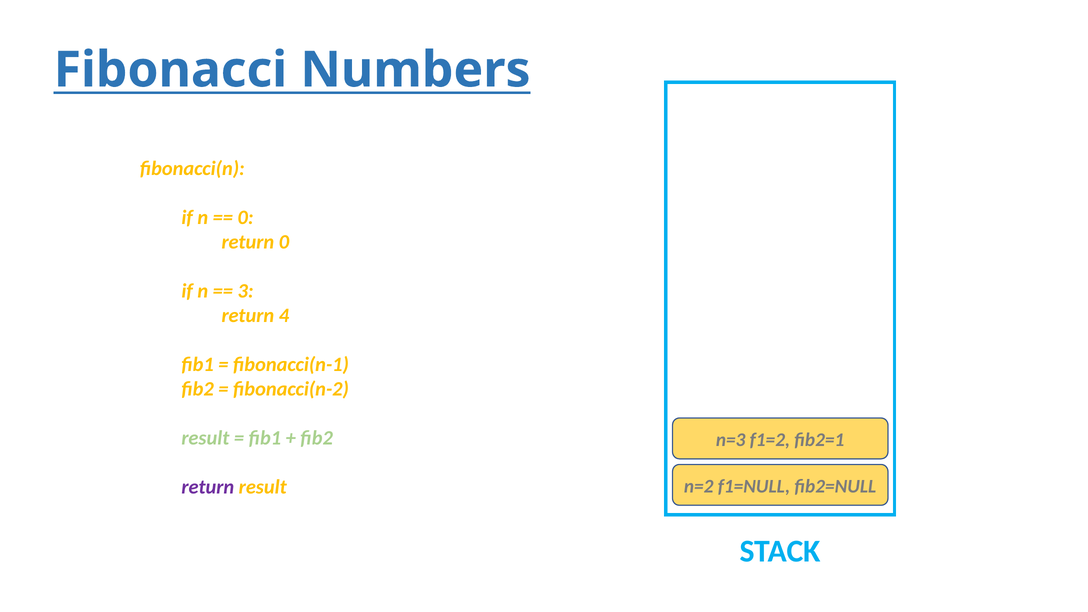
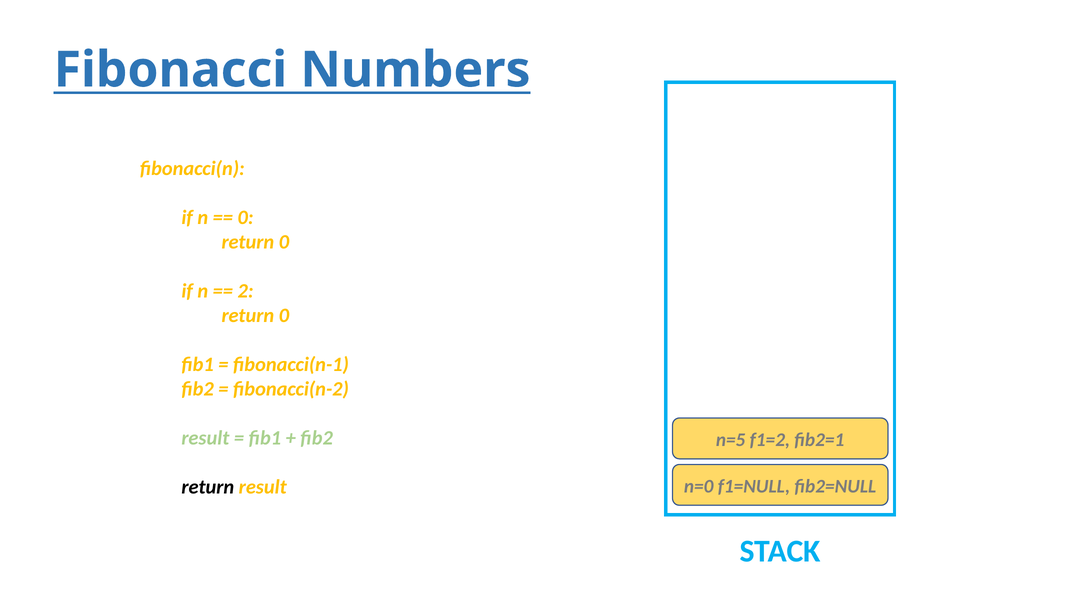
3: 3 -> 2
4 at (284, 316): 4 -> 0
n=3: n=3 -> n=5
return at (208, 487) colour: purple -> black
n=2: n=2 -> n=0
